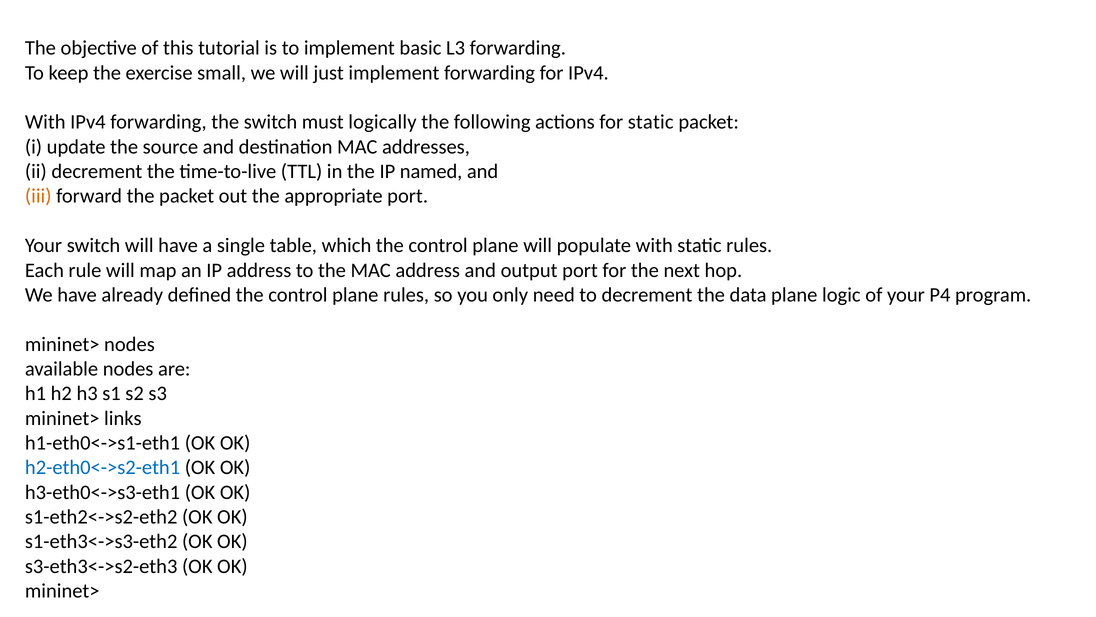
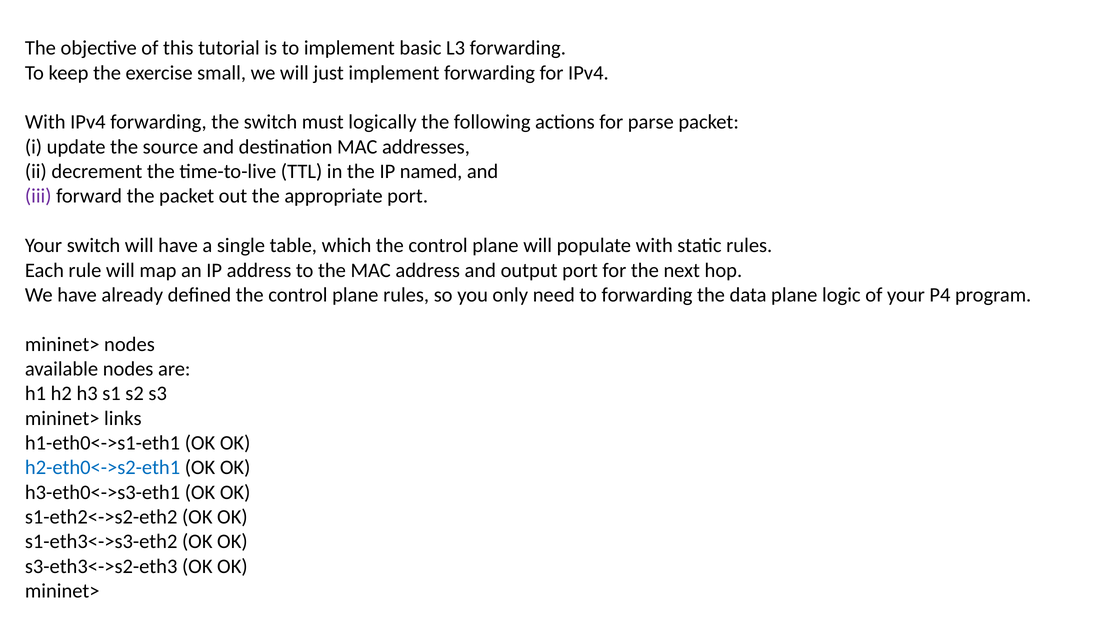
for static: static -> parse
iii colour: orange -> purple
to decrement: decrement -> forwarding
